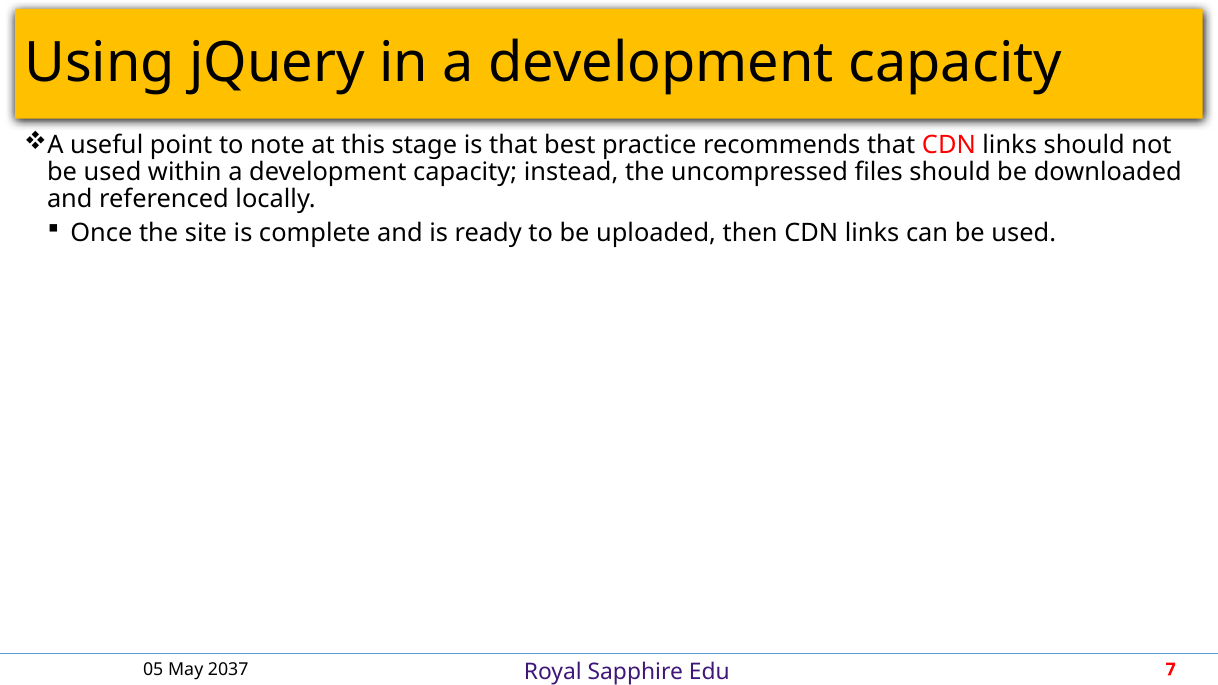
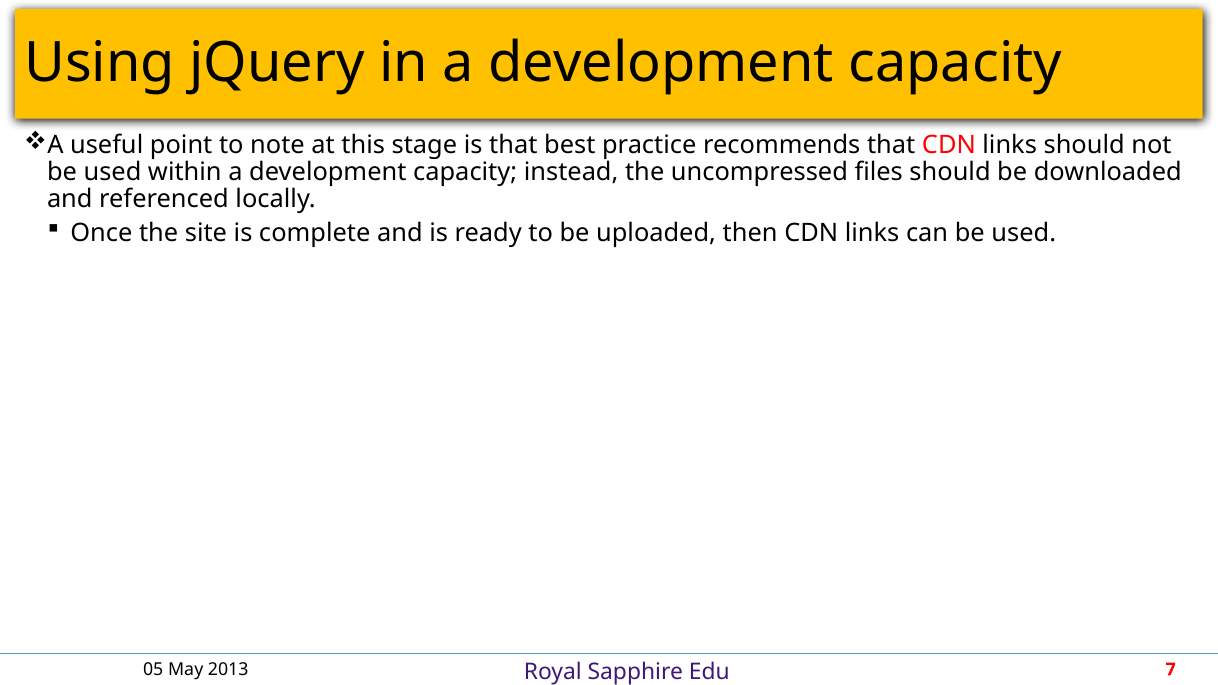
2037: 2037 -> 2013
